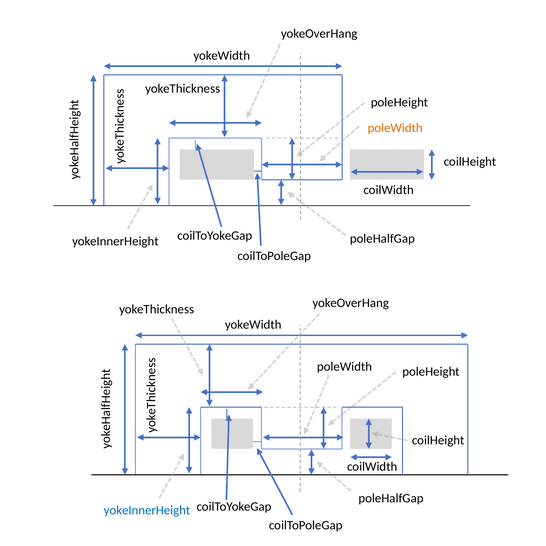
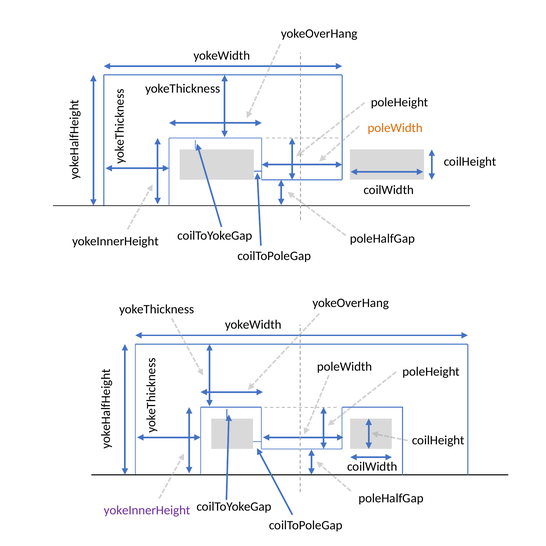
yokeInnerHeight at (147, 510) colour: blue -> purple
